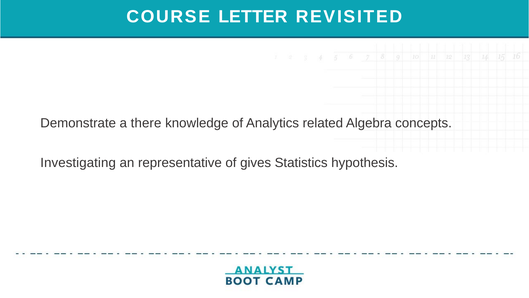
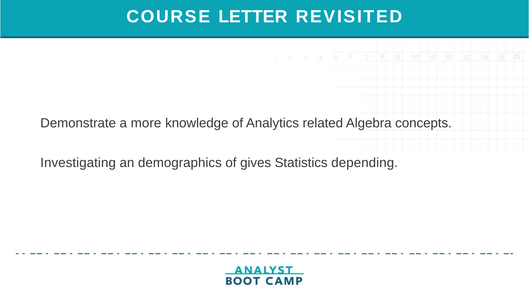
there: there -> more
representative: representative -> demographics
hypothesis: hypothesis -> depending
